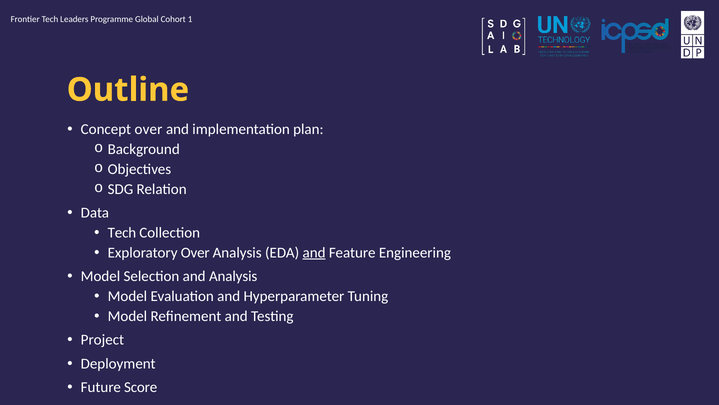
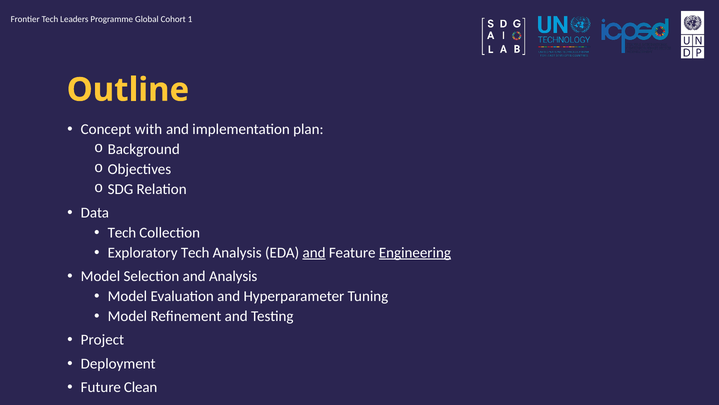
Concept over: over -> with
Exploratory Over: Over -> Tech
Engineering underline: none -> present
Score: Score -> Clean
